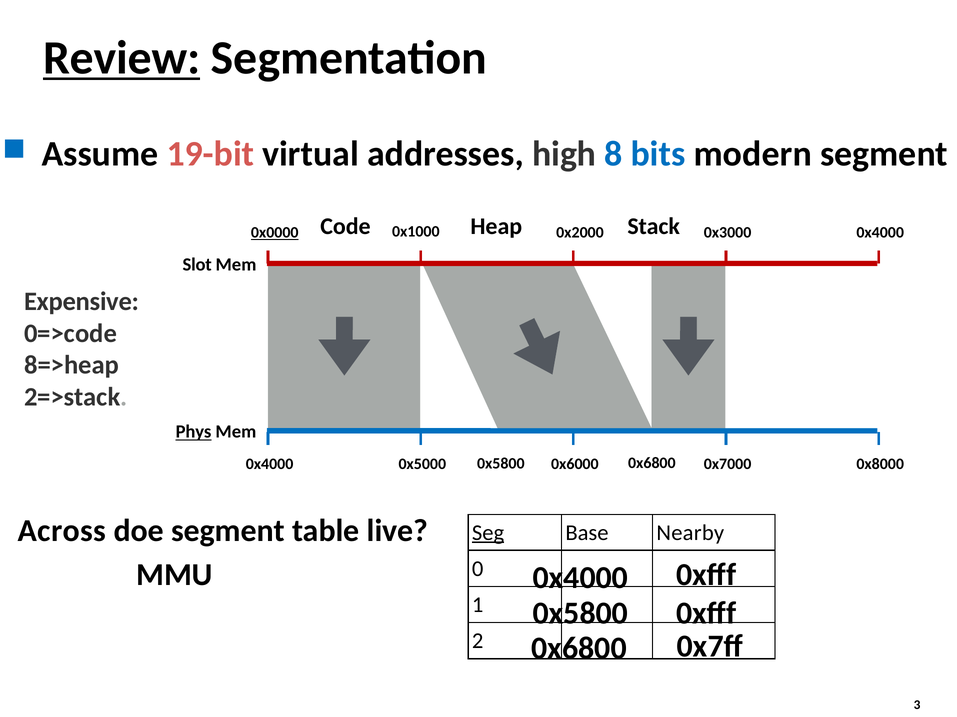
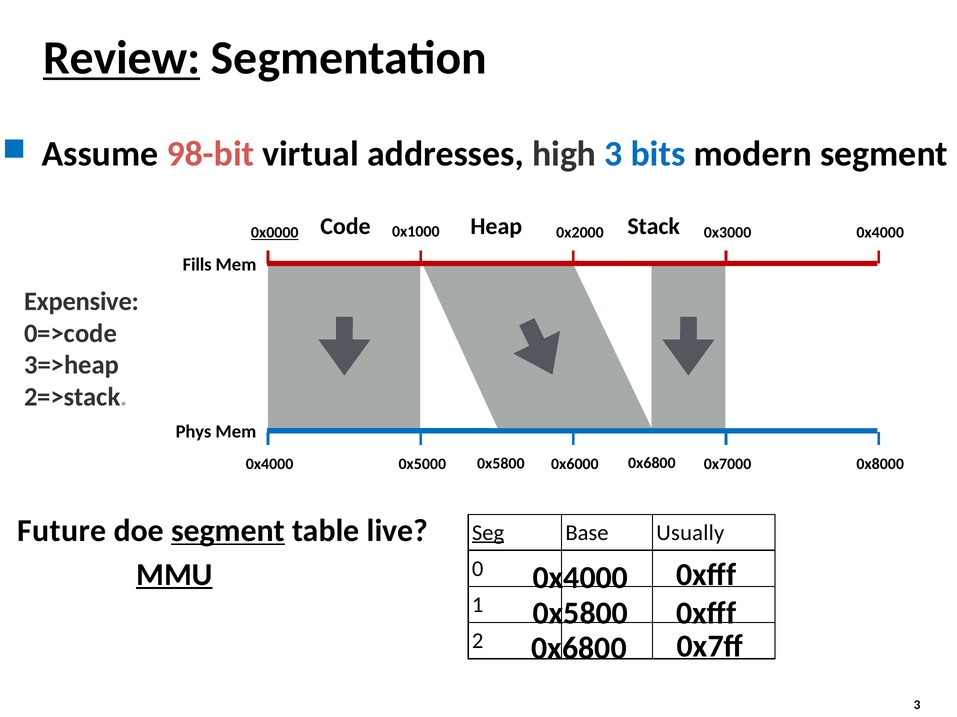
19-bit: 19-bit -> 98-bit
high 8: 8 -> 3
Slot: Slot -> Fills
8=>heap: 8=>heap -> 3=>heap
Phys underline: present -> none
Across: Across -> Future
segment at (228, 531) underline: none -> present
Nearby: Nearby -> Usually
MMU underline: none -> present
